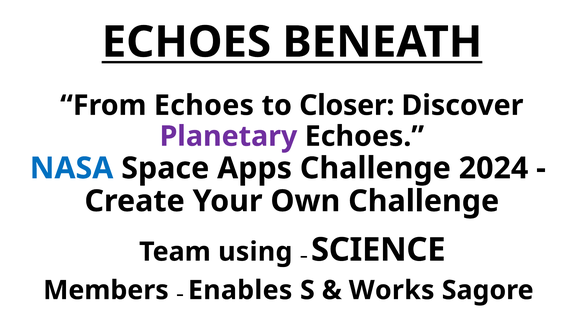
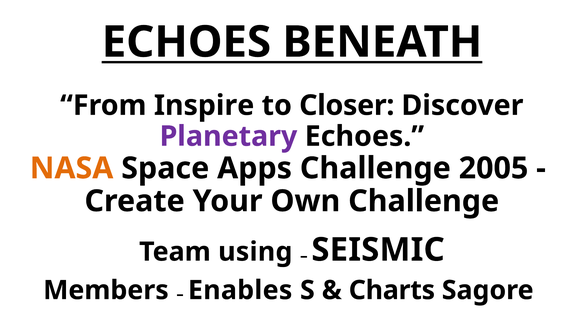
From Echoes: Echoes -> Inspire
NASA colour: blue -> orange
2024: 2024 -> 2005
SCIENCE: SCIENCE -> SEISMIC
Works: Works -> Charts
